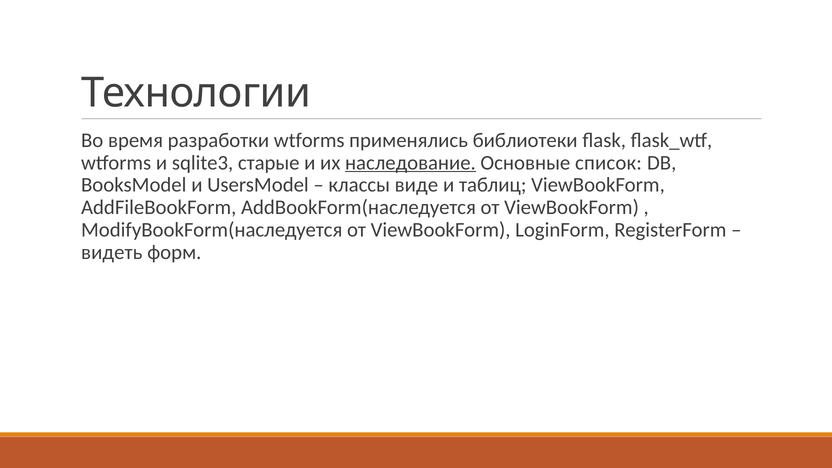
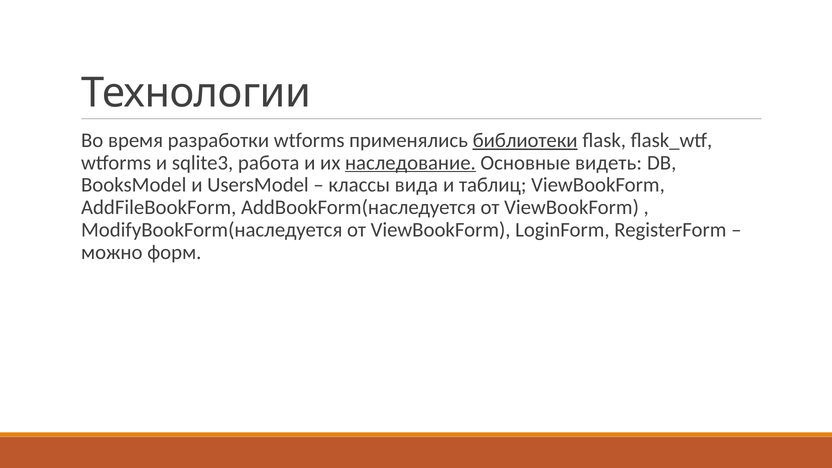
библиотеки underline: none -> present
старые: старые -> работа
список: список -> видеть
виде: виде -> вида
видеть: видеть -> можно
